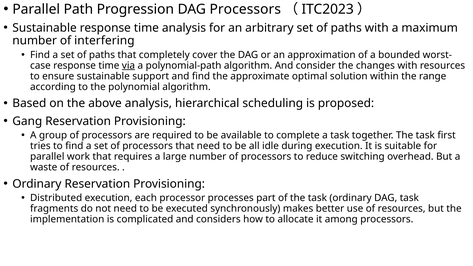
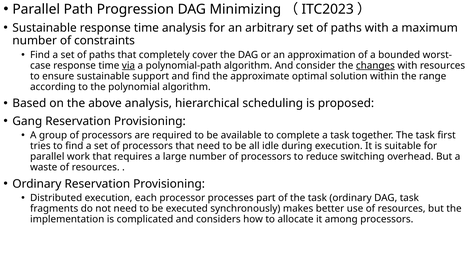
DAG Processors: Processors -> Minimizing
interfering: interfering -> constraints
changes underline: none -> present
